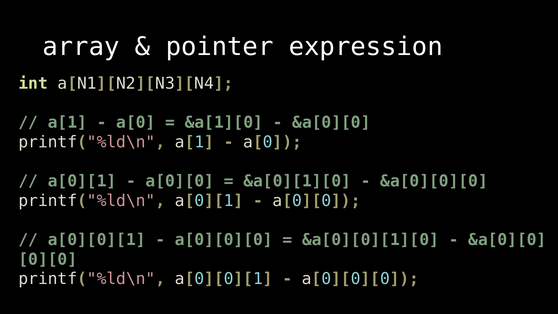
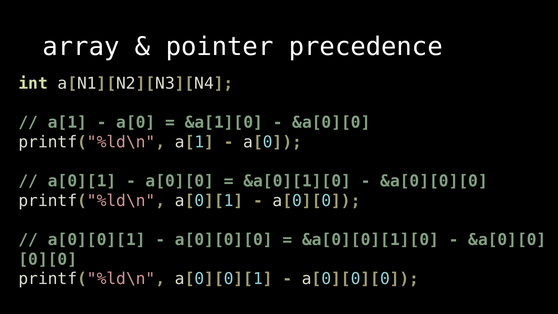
expression: expression -> precedence
